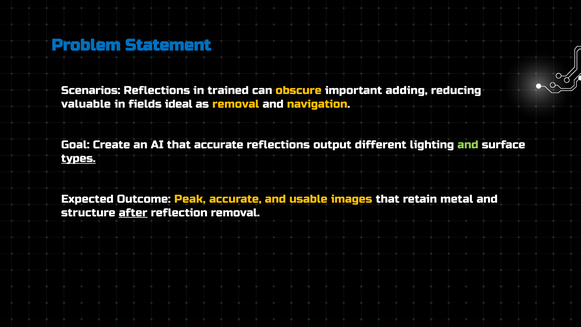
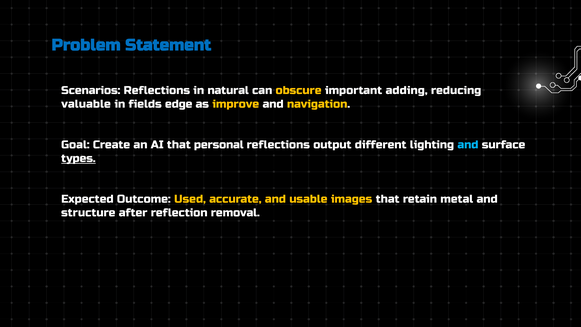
trained: trained -> natural
ideal: ideal -> edge
as removal: removal -> improve
that accurate: accurate -> personal
and at (468, 145) colour: light green -> light blue
Peak: Peak -> Used
after underline: present -> none
